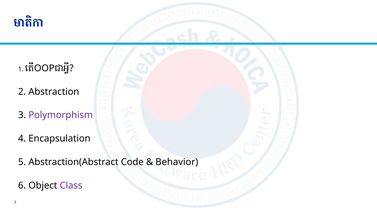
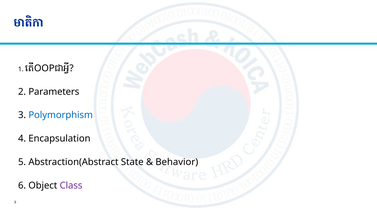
Abstraction: Abstraction -> Parameters
Polymorphism colour: purple -> blue
Code: Code -> State
